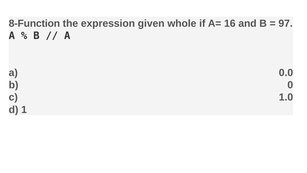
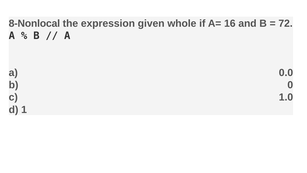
8-Function: 8-Function -> 8-Nonlocal
97: 97 -> 72
